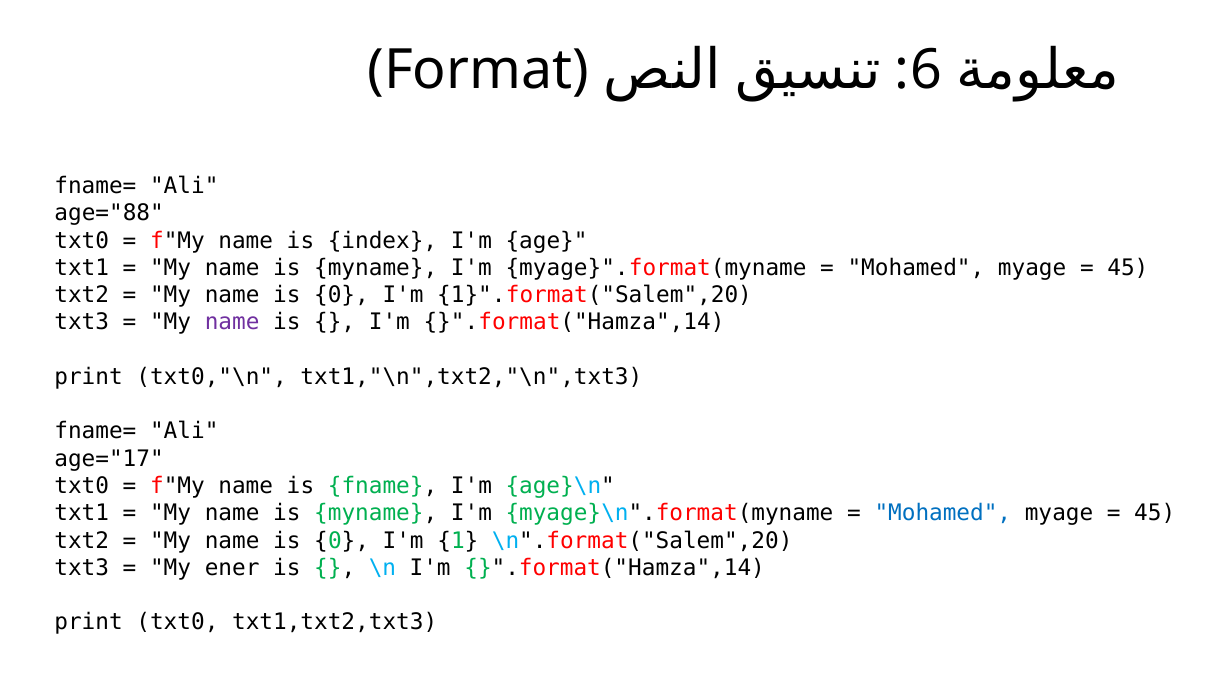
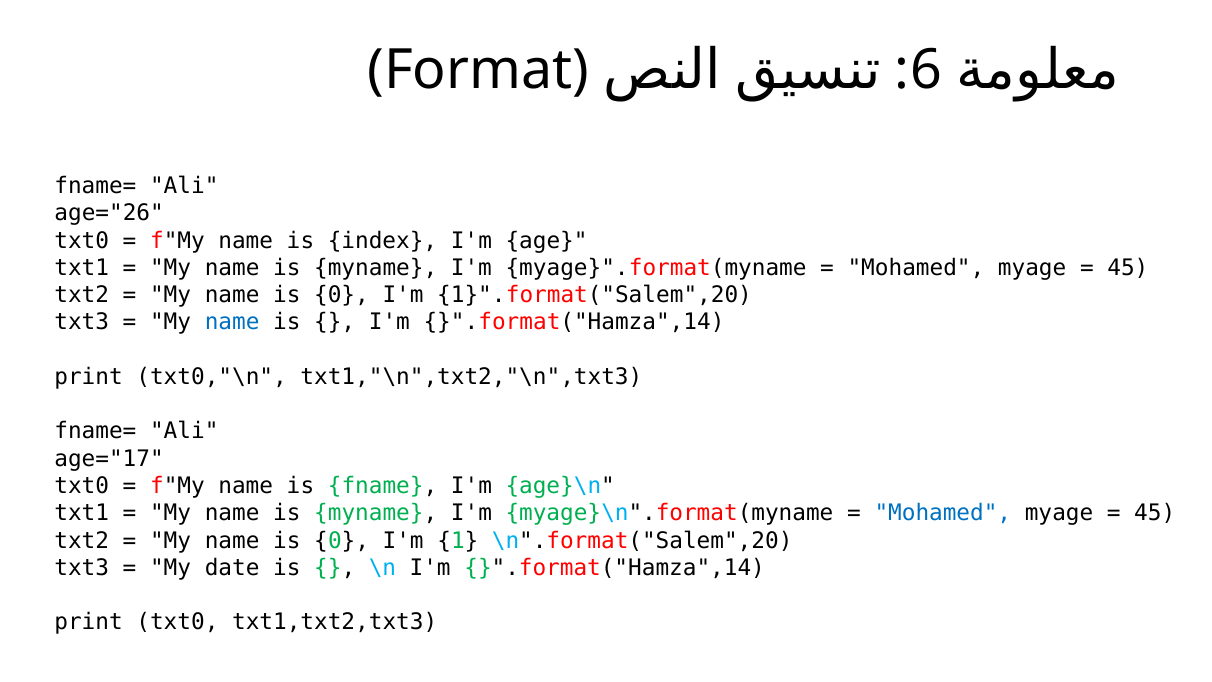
age="88: age="88 -> age="26
name at (232, 322) colour: purple -> blue
ener: ener -> date
